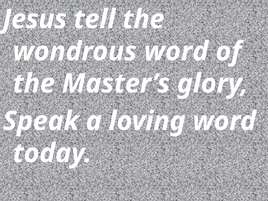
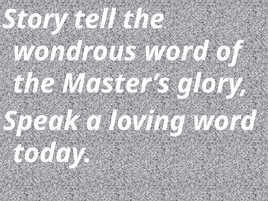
Jesus: Jesus -> Story
